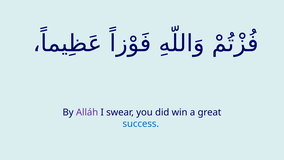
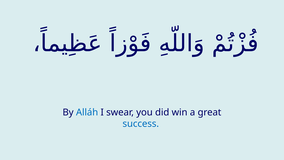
Alláh colour: purple -> blue
